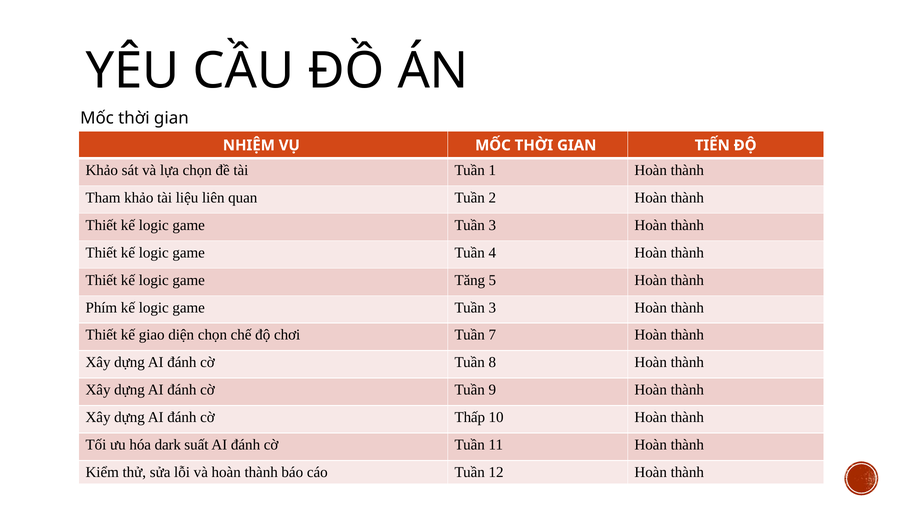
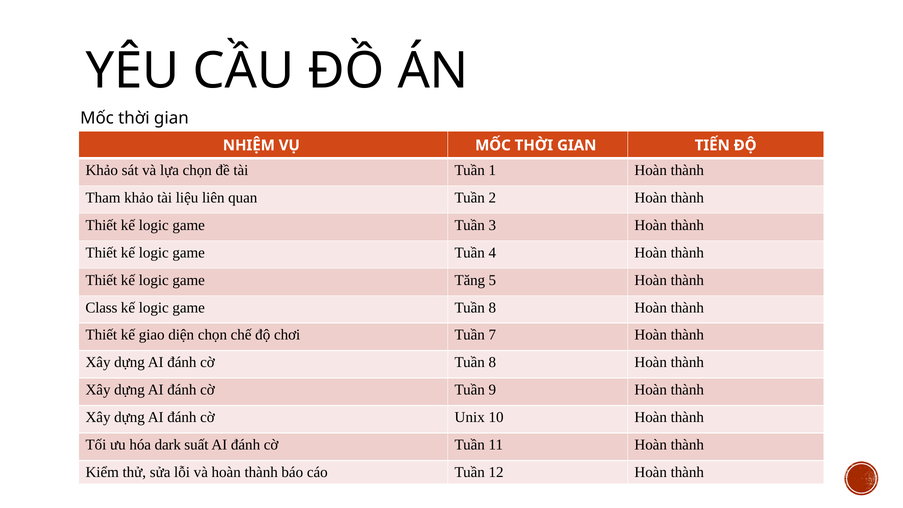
Phím: Phím -> Class
3 at (492, 308): 3 -> 8
Thấp: Thấp -> Unix
